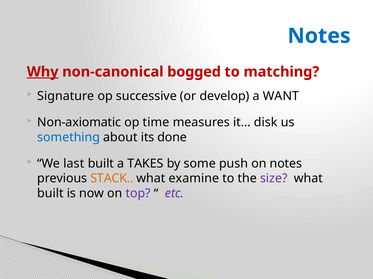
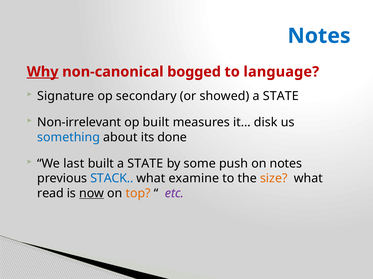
matching: matching -> language
successive: successive -> secondary
develop: develop -> showed
WANT at (281, 96): WANT -> STATE
Non-axiomatic: Non-axiomatic -> Non-irrelevant
op time: time -> built
built a TAKES: TAKES -> STATE
STACK colour: orange -> blue
size colour: purple -> orange
built at (50, 194): built -> read
now underline: none -> present
top colour: purple -> orange
